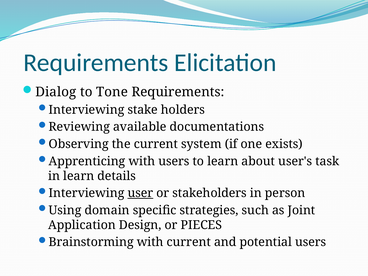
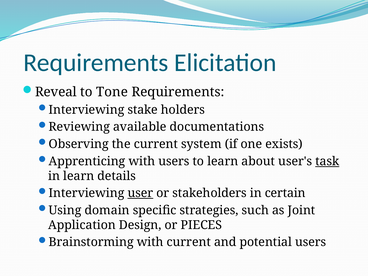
Dialog: Dialog -> Reveal
task underline: none -> present
person: person -> certain
